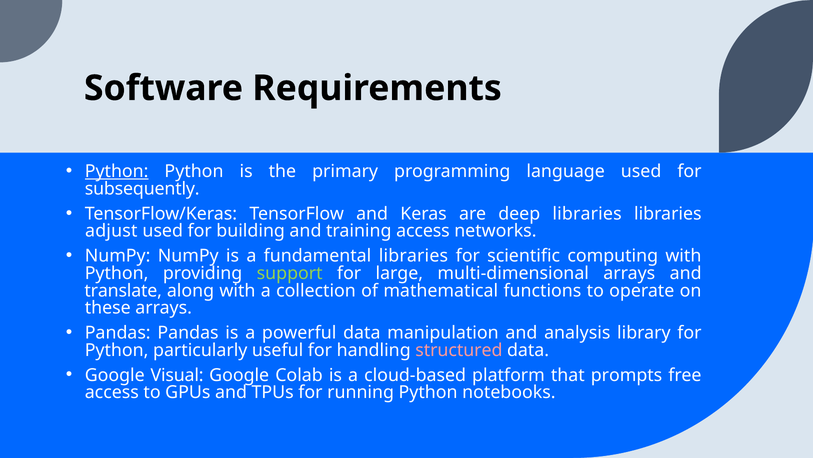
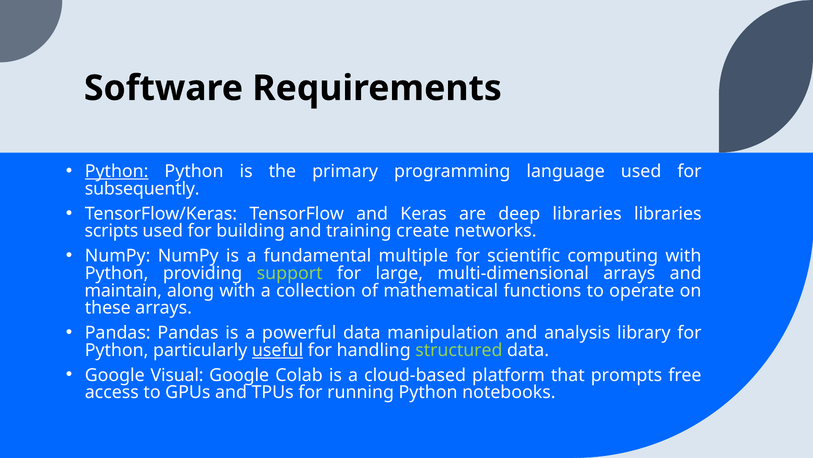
adjust: adjust -> scripts
training access: access -> create
fundamental libraries: libraries -> multiple
translate: translate -> maintain
useful underline: none -> present
structured colour: pink -> light green
